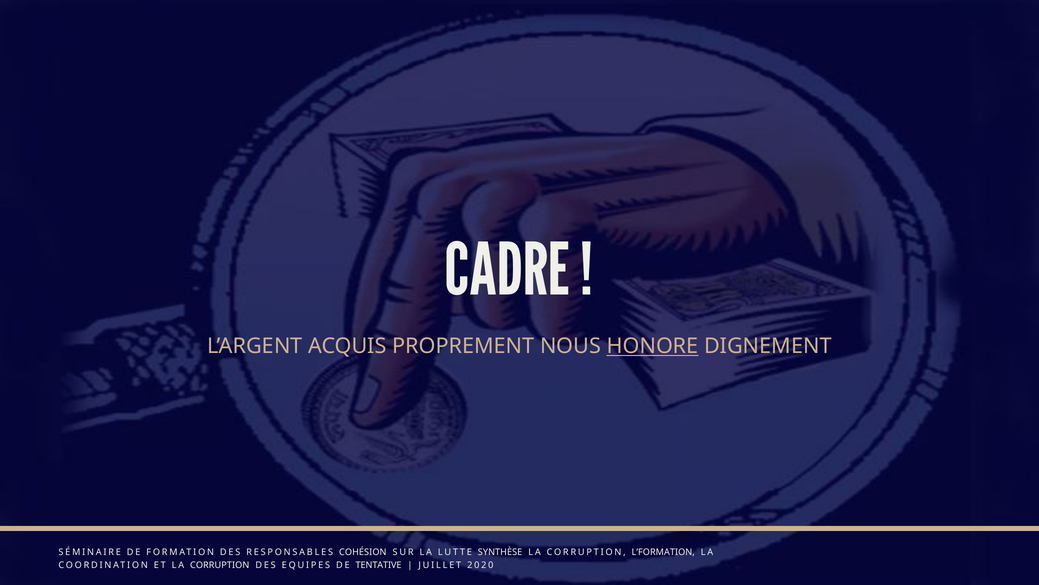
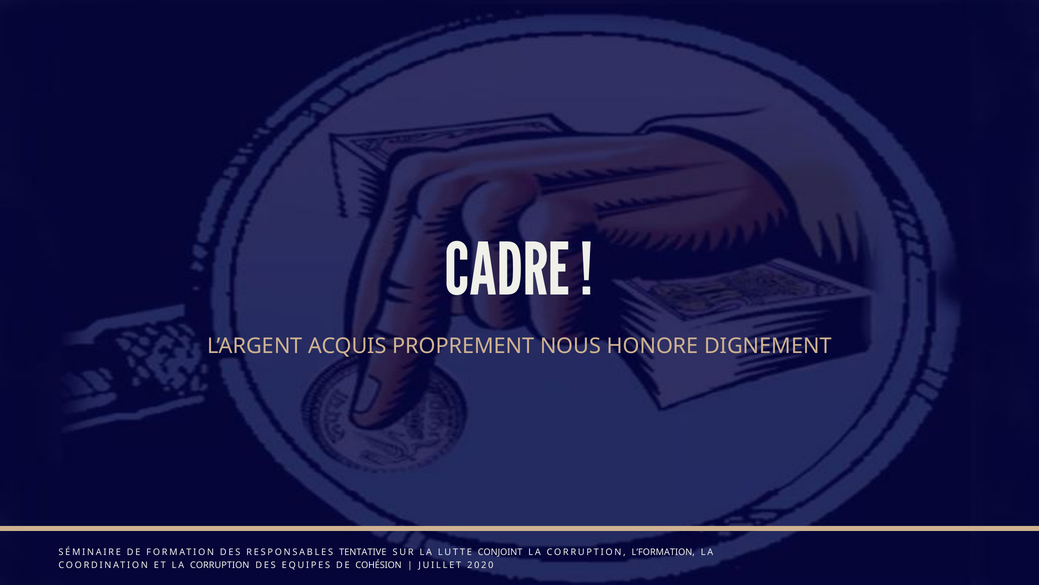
HONORE underline: present -> none
COHÉSION: COHÉSION -> TENTATIVE
SYNTHÈSE: SYNTHÈSE -> CONJOINT
TENTATIVE: TENTATIVE -> COHÉSION
